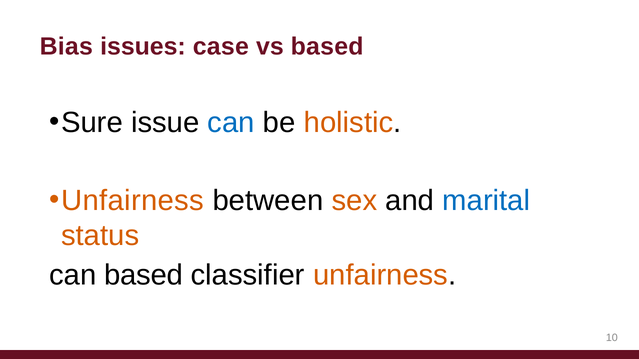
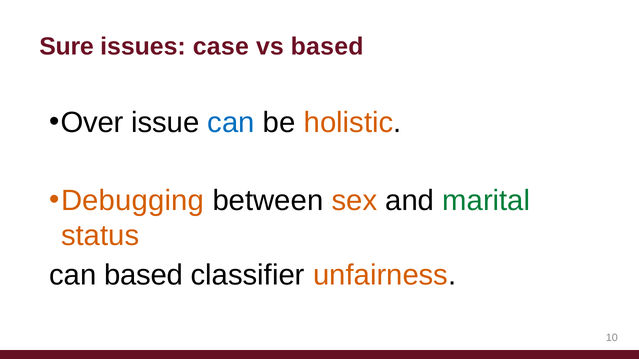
Bias: Bias -> Sure
Sure: Sure -> Over
Unfairness at (133, 201): Unfairness -> Debugging
marital colour: blue -> green
